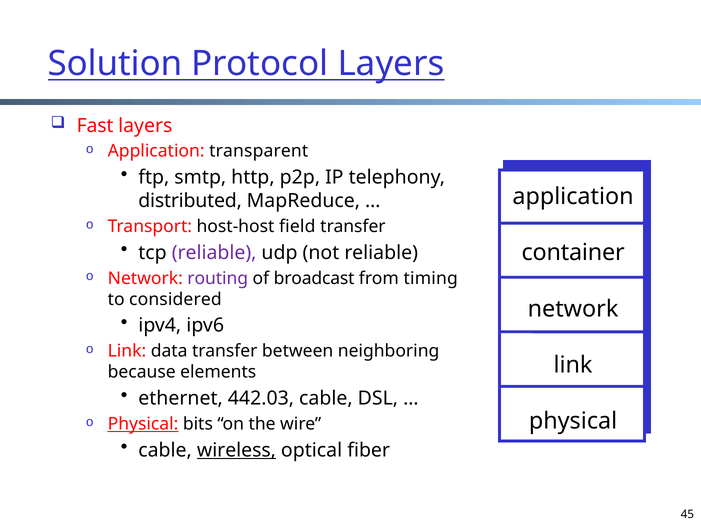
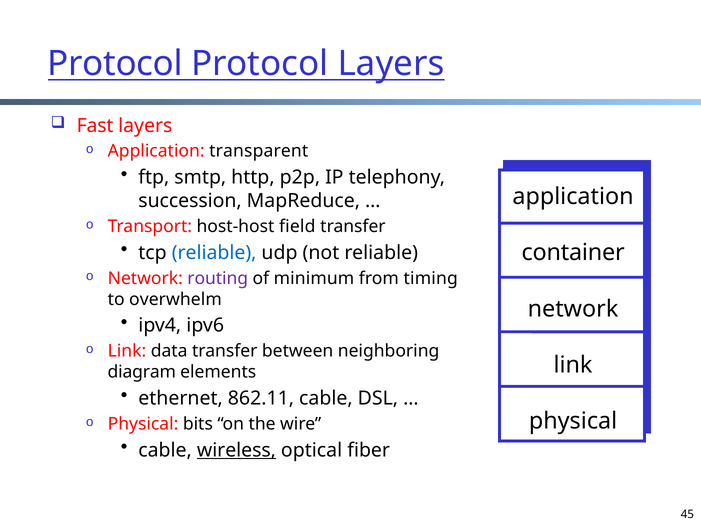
Solution at (115, 64): Solution -> Protocol
distributed: distributed -> succession
reliable at (214, 253) colour: purple -> blue
broadcast: broadcast -> minimum
considered: considered -> overwhelm
because: because -> diagram
442.03: 442.03 -> 862.11
Physical at (143, 424) underline: present -> none
